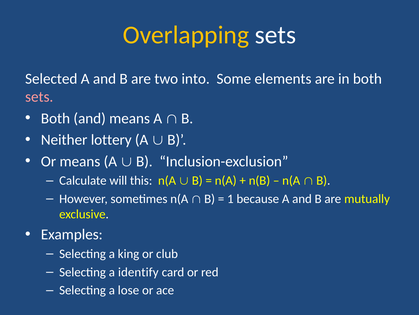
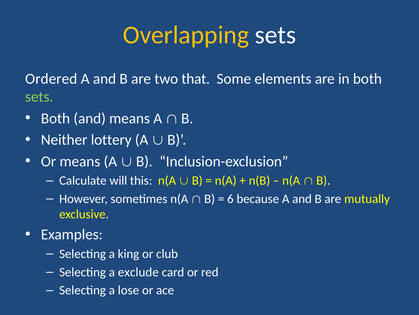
Selected: Selected -> Ordered
into: into -> that
sets at (39, 97) colour: pink -> light green
1: 1 -> 6
identify: identify -> exclude
